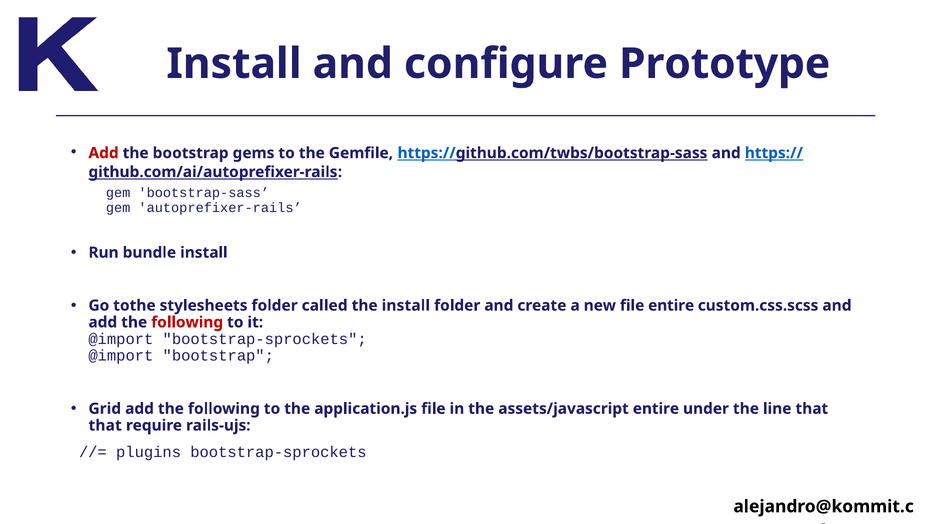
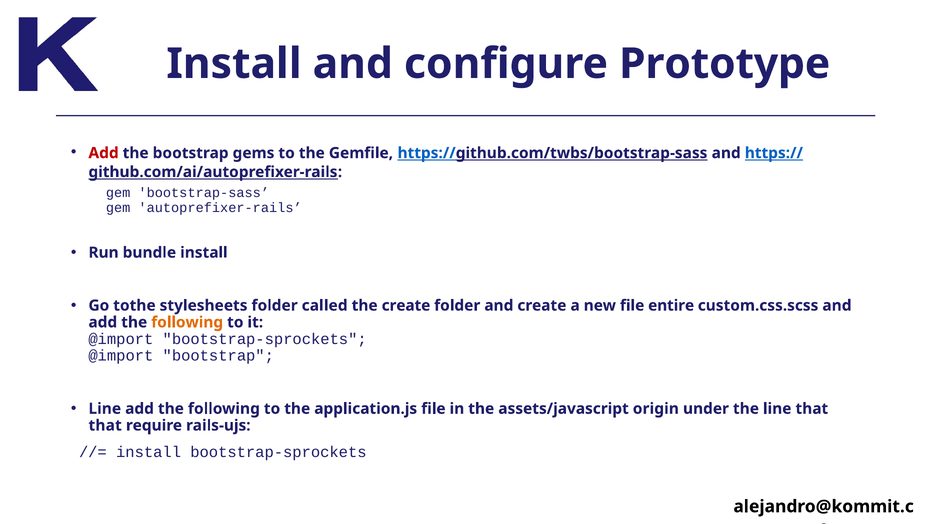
the install: install -> create
following at (187, 322) colour: red -> orange
Grid at (105, 408): Grid -> Line
assets/javascript entire: entire -> origin
plugins at (149, 452): plugins -> install
